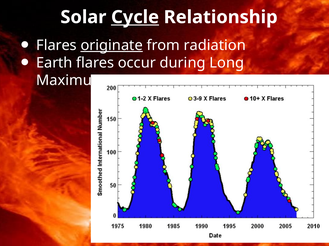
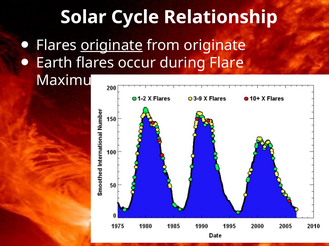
Cycle underline: present -> none
from radiation: radiation -> originate
Long: Long -> Flare
